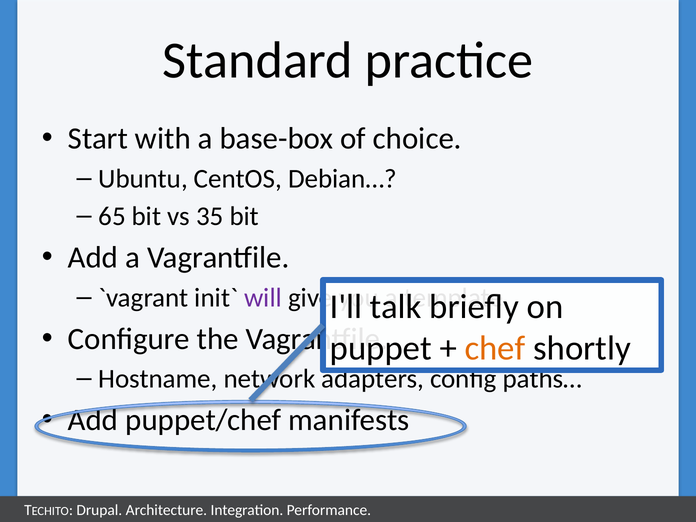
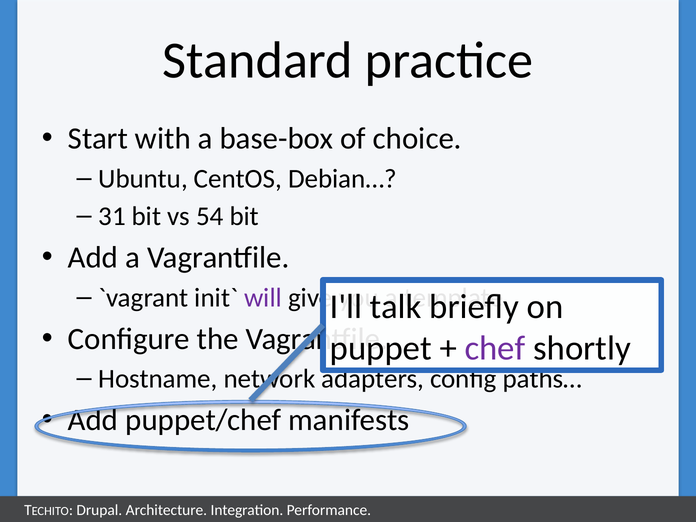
65: 65 -> 31
35: 35 -> 54
chef colour: orange -> purple
